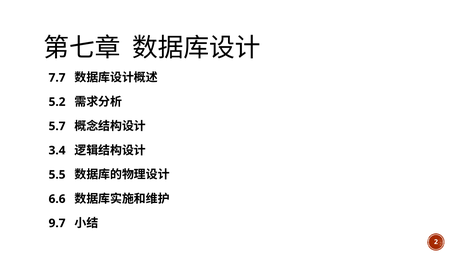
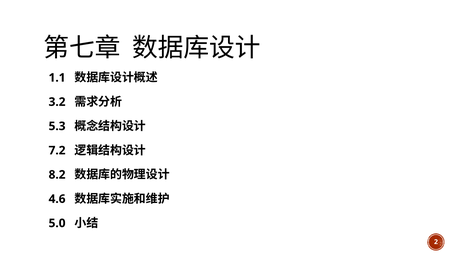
7.7: 7.7 -> 1.1
5.2: 5.2 -> 3.2
5.7: 5.7 -> 5.3
3.4: 3.4 -> 7.2
5.5: 5.5 -> 8.2
6.6: 6.6 -> 4.6
9.7: 9.7 -> 5.0
